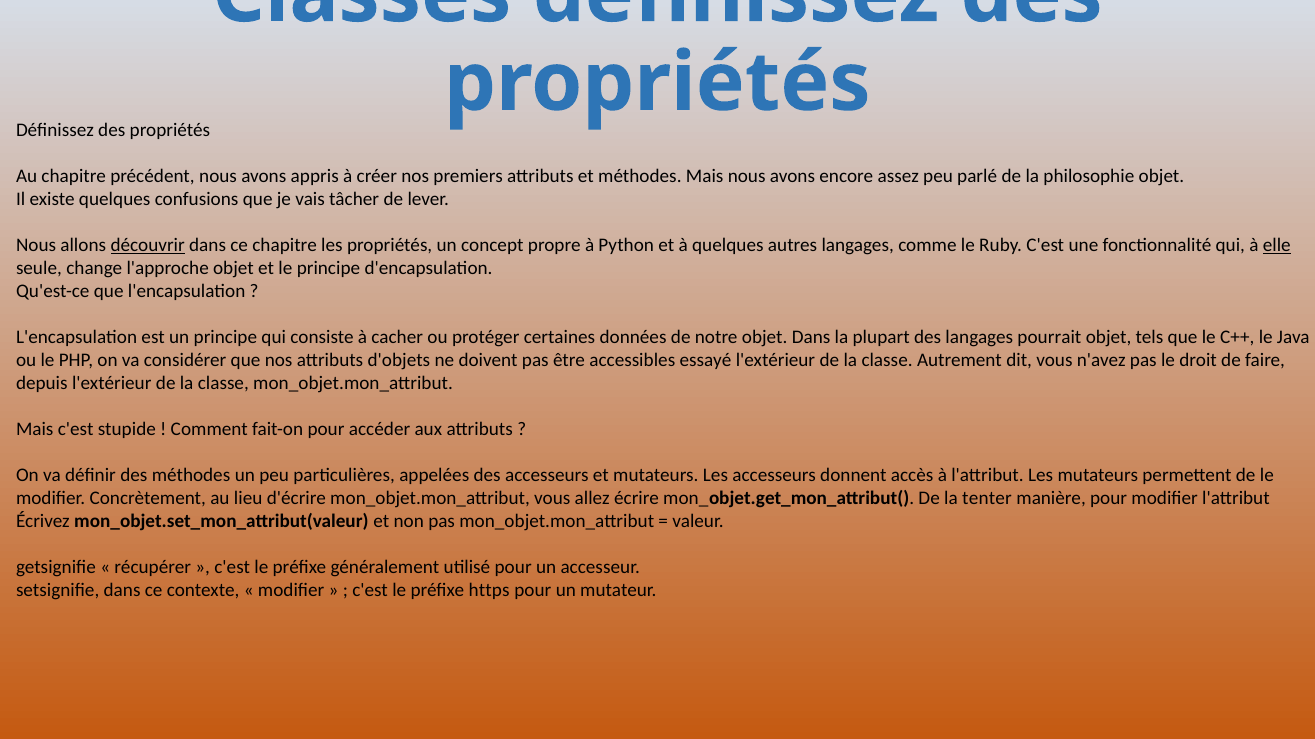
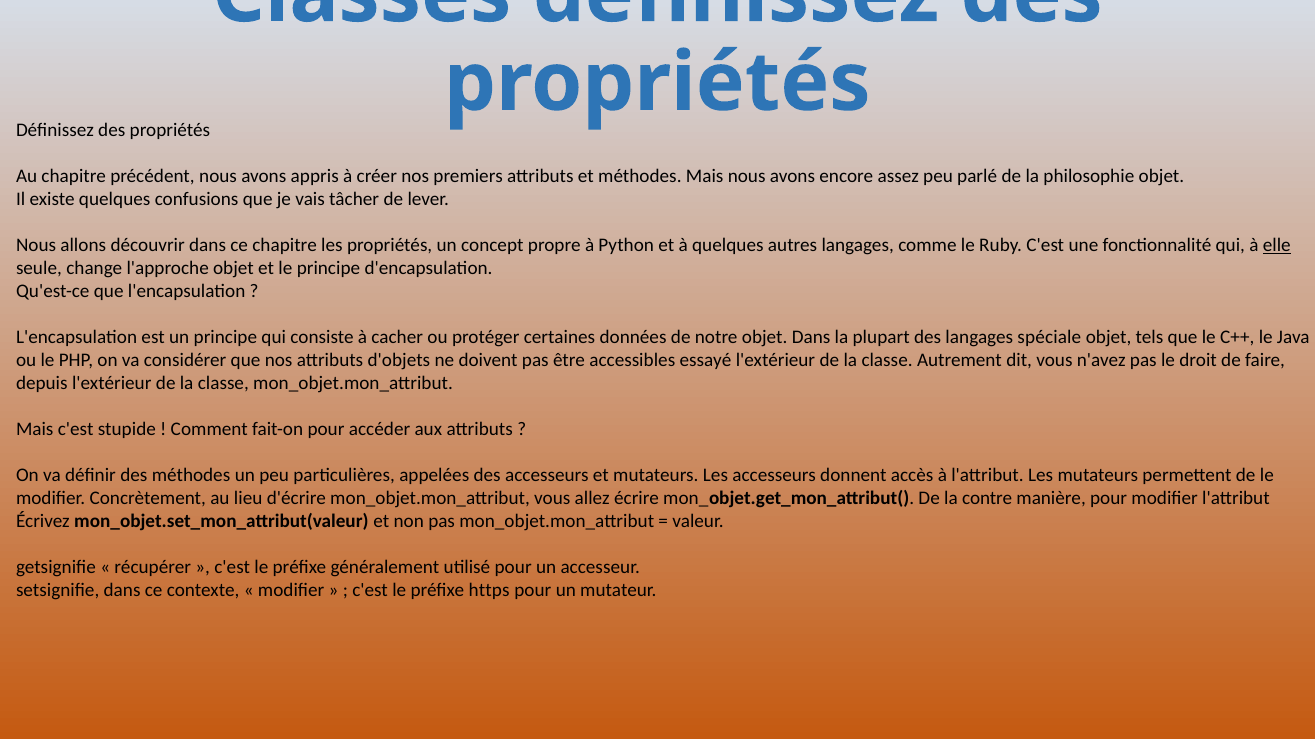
découvrir underline: present -> none
pourrait: pourrait -> spéciale
tenter: tenter -> contre
